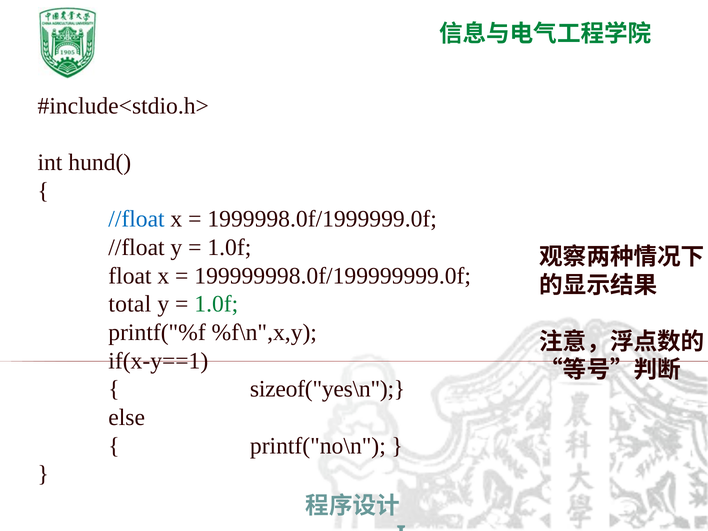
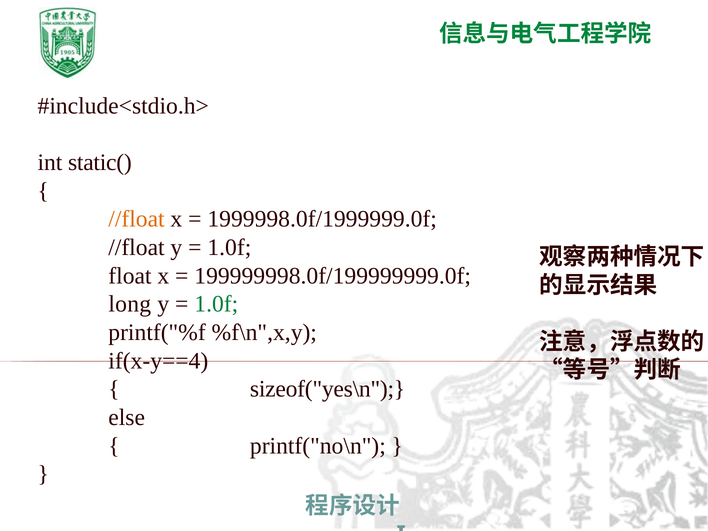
hund(: hund( -> static(
//float at (137, 219) colour: blue -> orange
total: total -> long
if(x-y==1: if(x-y==1 -> if(x-y==4
